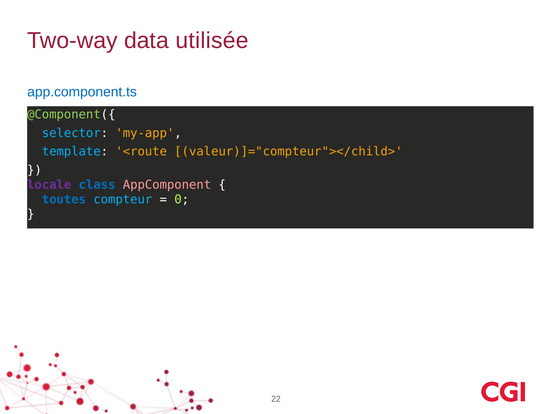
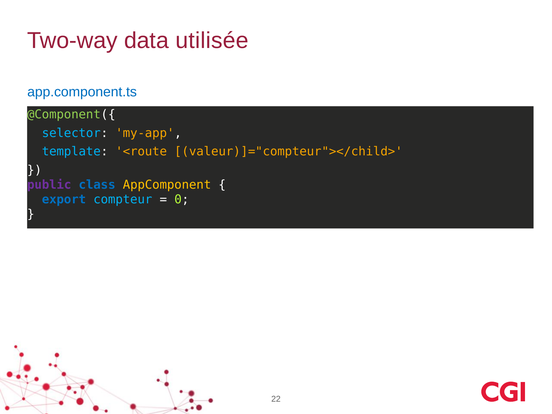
locale: locale -> public
AppComponent colour: pink -> yellow
toutes: toutes -> export
